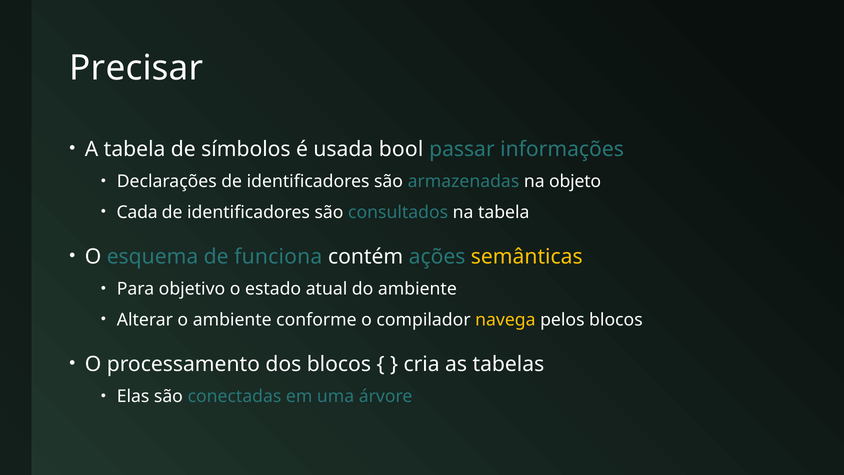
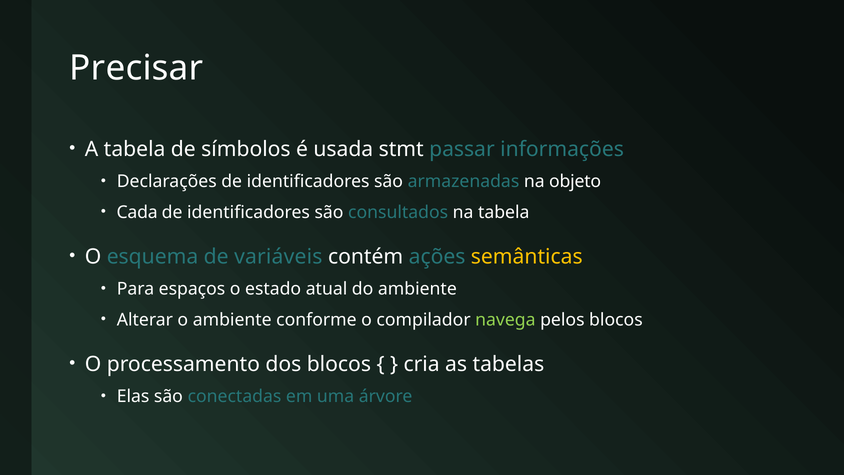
bool: bool -> stmt
funciona: funciona -> variáveis
objetivo: objetivo -> espaços
navega colour: yellow -> light green
